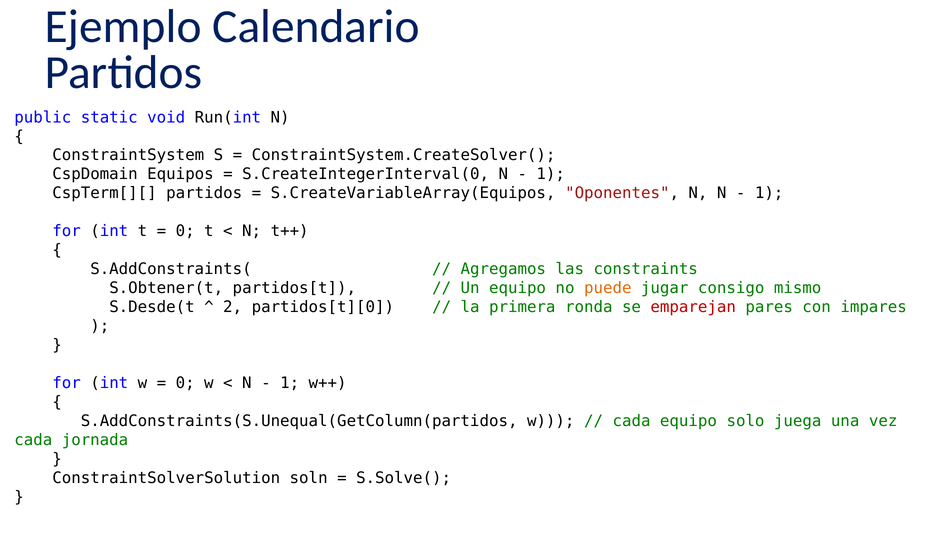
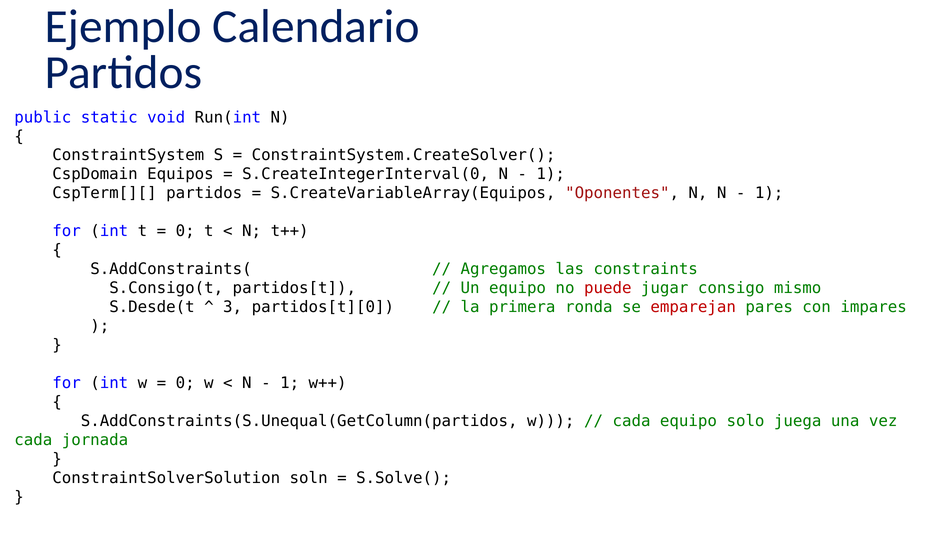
S.Obtener(t: S.Obtener(t -> S.Consigo(t
puede colour: orange -> red
2: 2 -> 3
